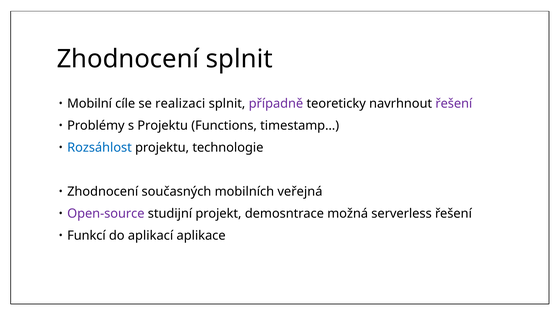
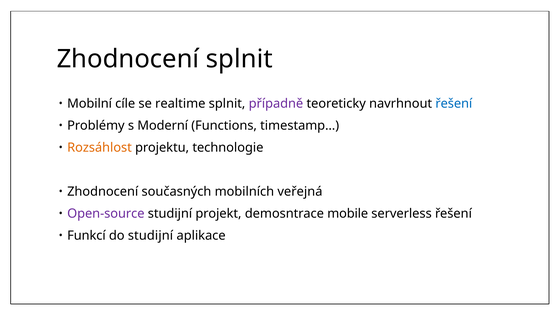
realizaci: realizaci -> realtime
řešení at (454, 103) colour: purple -> blue
s Projektu: Projektu -> Moderní
Rozsáhlost colour: blue -> orange
možná: možná -> mobile
do aplikací: aplikací -> studijní
